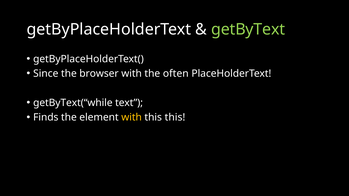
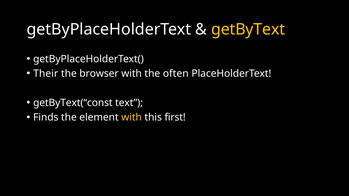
getByText colour: light green -> yellow
Since: Since -> Their
getByText(“while: getByText(“while -> getByText(“const
this this: this -> first
